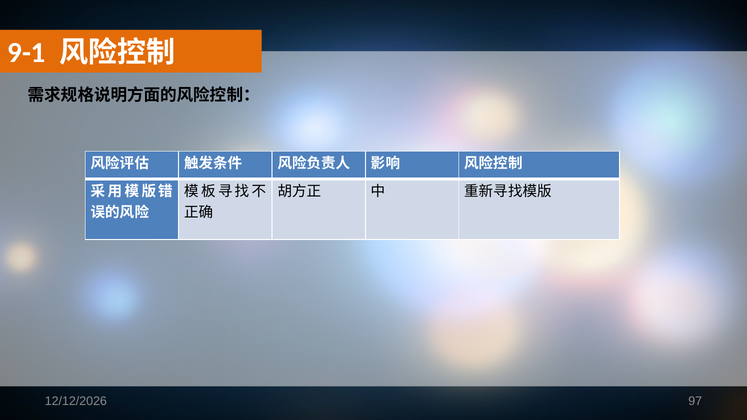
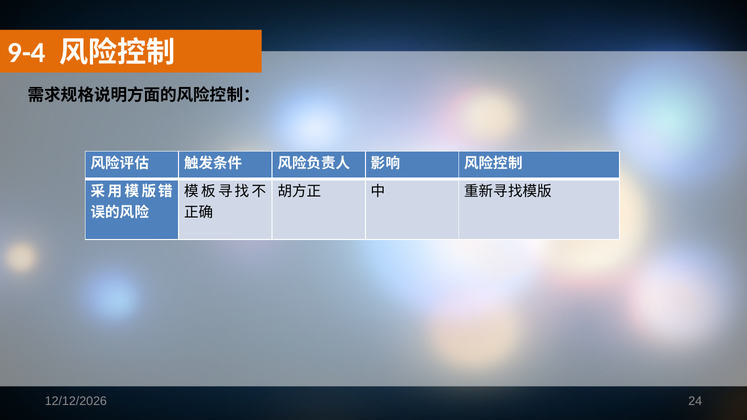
9-1: 9-1 -> 9-4
97: 97 -> 24
